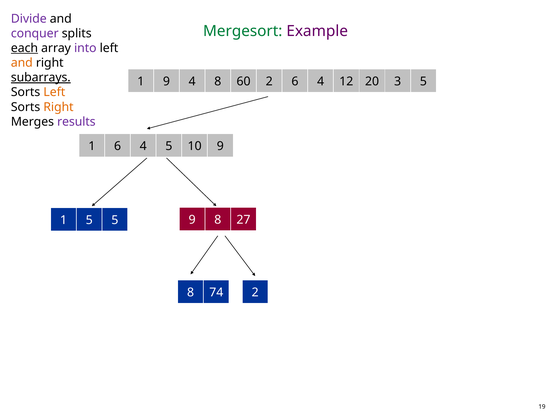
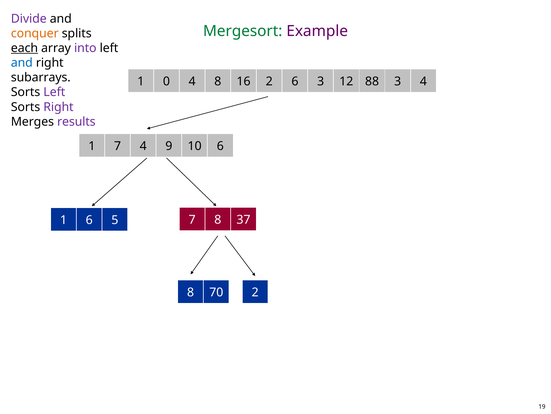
conquer colour: purple -> orange
and at (22, 63) colour: orange -> blue
subarrays underline: present -> none
1 9: 9 -> 0
60: 60 -> 16
6 4: 4 -> 3
20: 20 -> 88
5 at (423, 81): 5 -> 4
Left at (54, 92) colour: orange -> purple
Right at (58, 107) colour: orange -> purple
1 6: 6 -> 7
4 5: 5 -> 9
10 9: 9 -> 6
1 5: 5 -> 6
5 9: 9 -> 7
27: 27 -> 37
74: 74 -> 70
